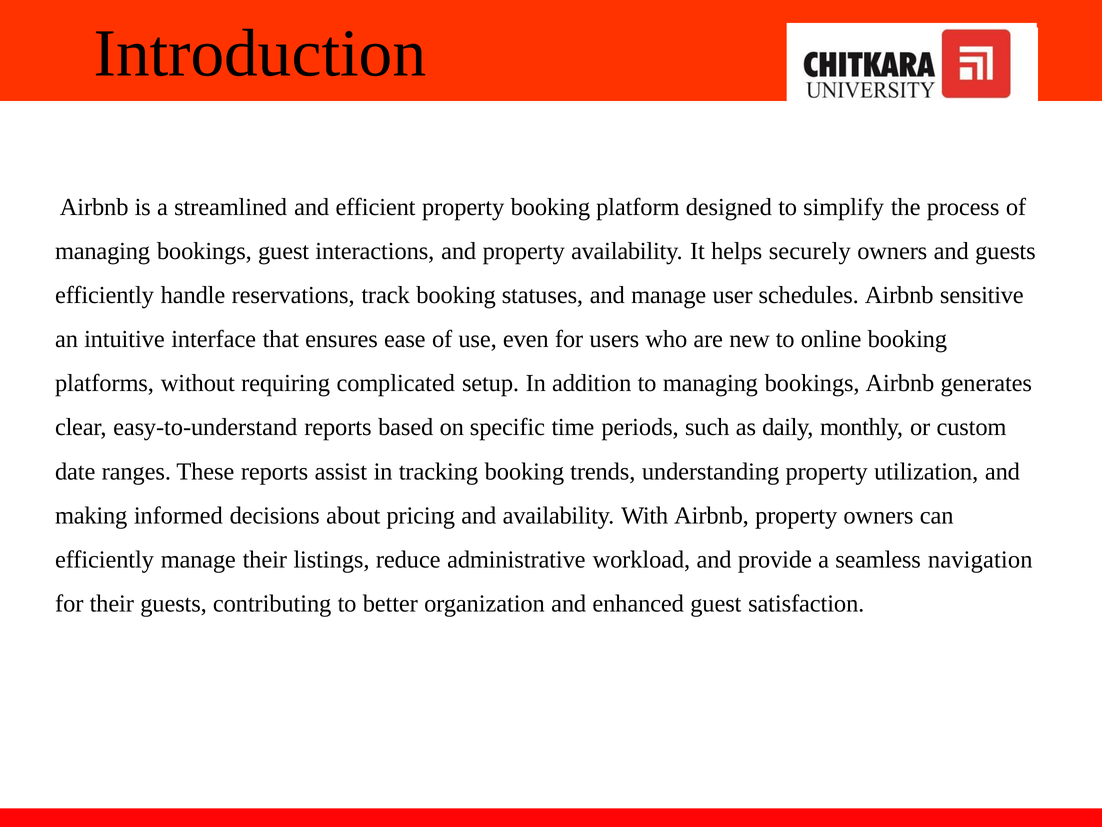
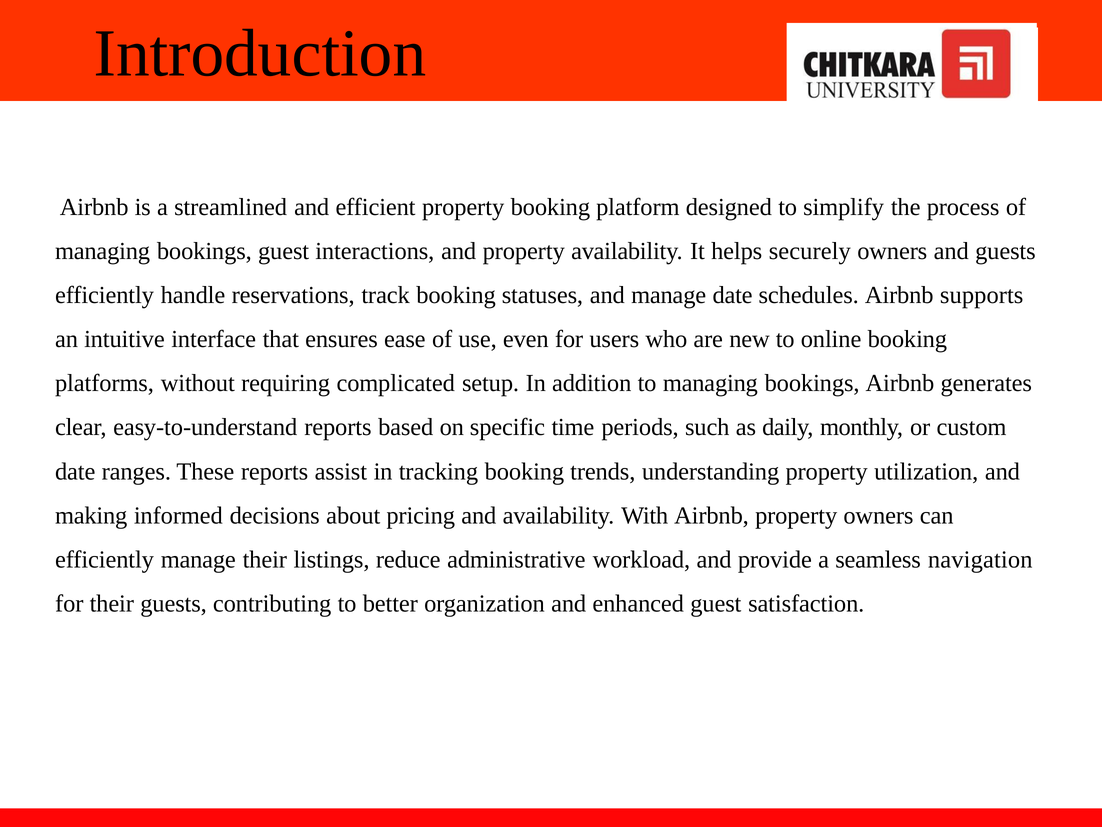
manage user: user -> date
sensitive: sensitive -> supports
